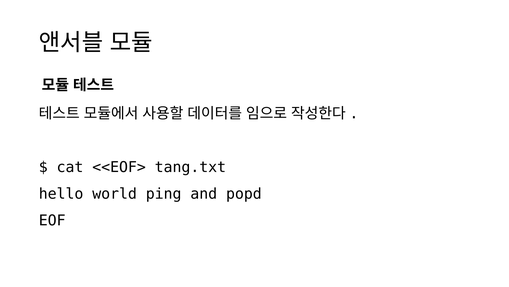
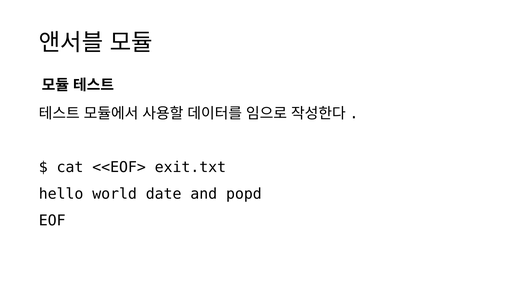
tang.txt: tang.txt -> exit.txt
ping: ping -> date
